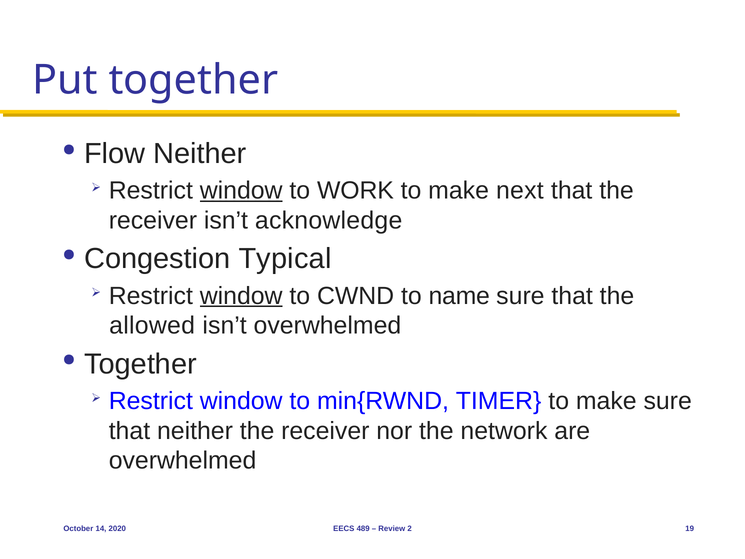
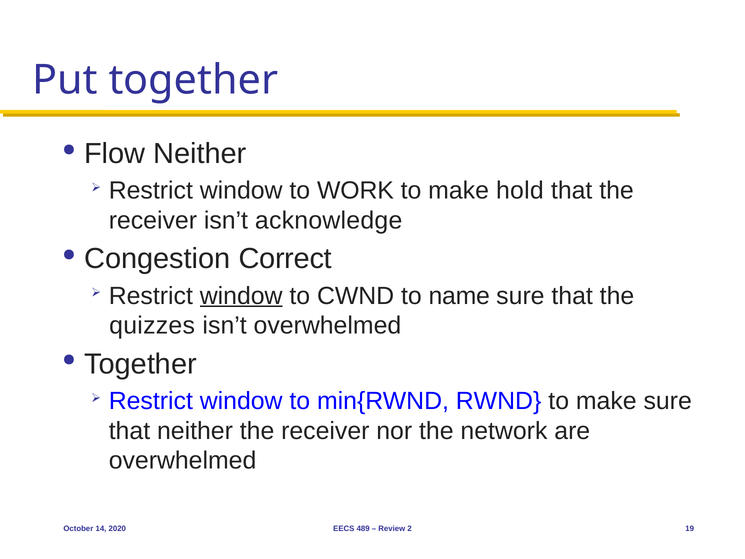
window at (241, 191) underline: present -> none
next: next -> hold
Typical: Typical -> Correct
allowed: allowed -> quizzes
TIMER: TIMER -> RWND
